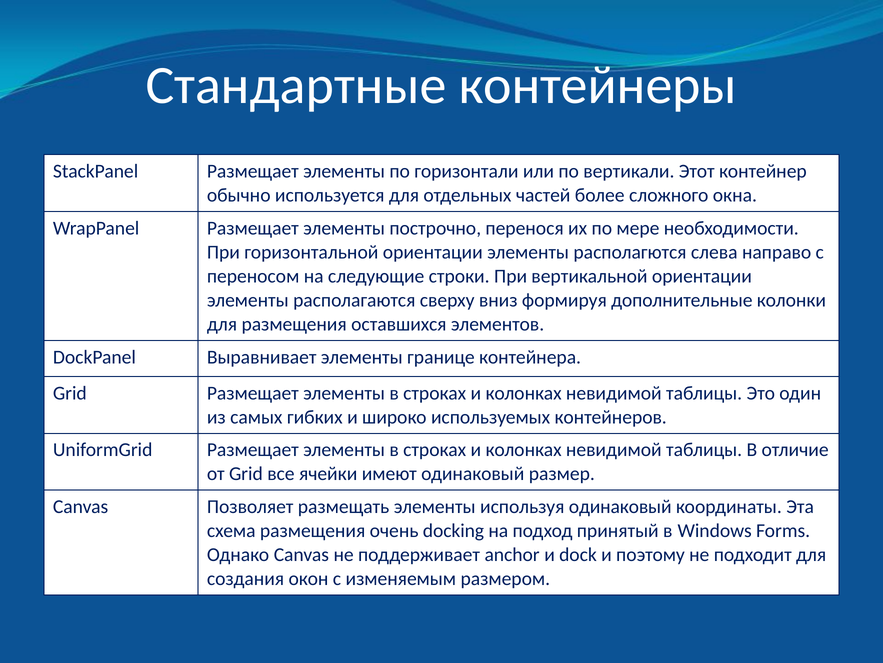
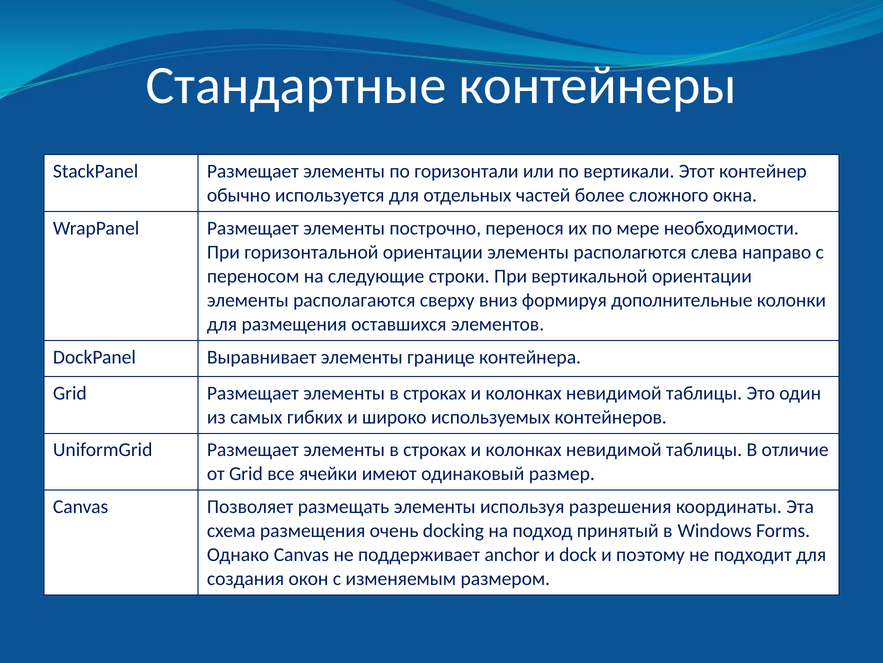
используя одинаковый: одинаковый -> разрешения
